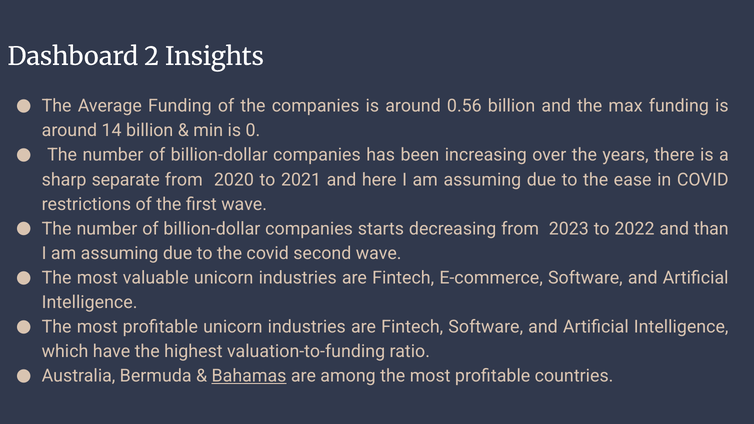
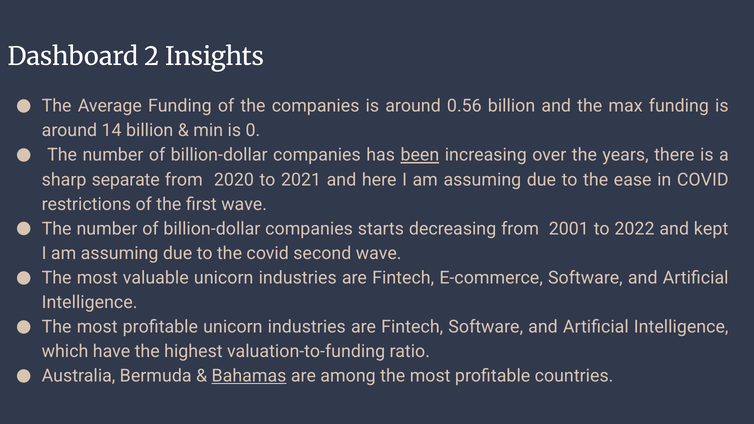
been underline: none -> present
2023: 2023 -> 2001
than: than -> kept
